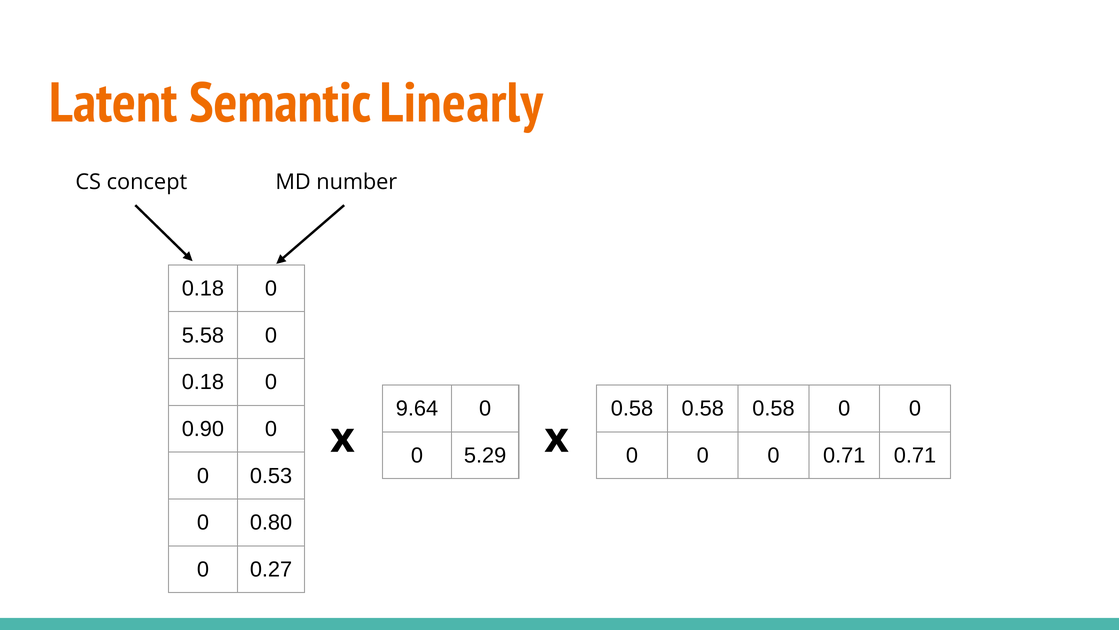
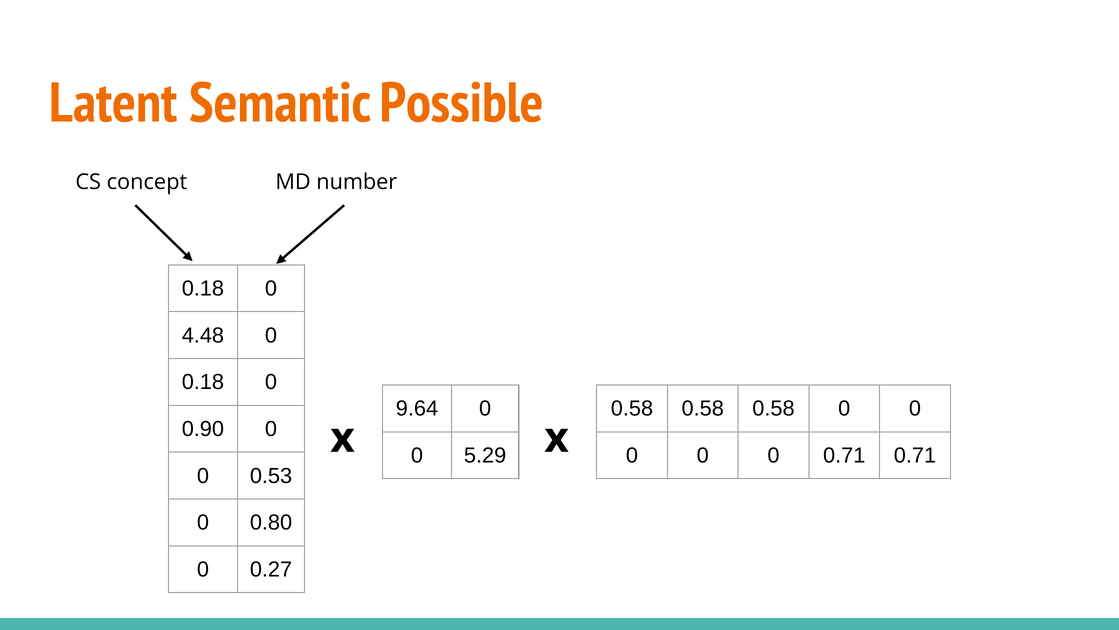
Linearly: Linearly -> Possible
5.58: 5.58 -> 4.48
